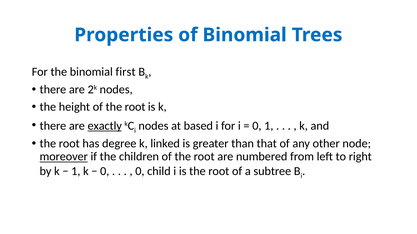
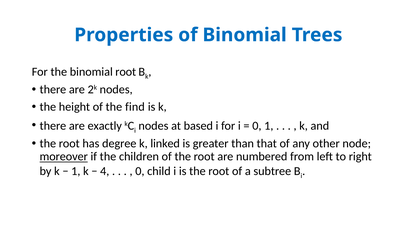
binomial first: first -> root
height of the root: root -> find
exactly underline: present -> none
0 at (105, 172): 0 -> 4
